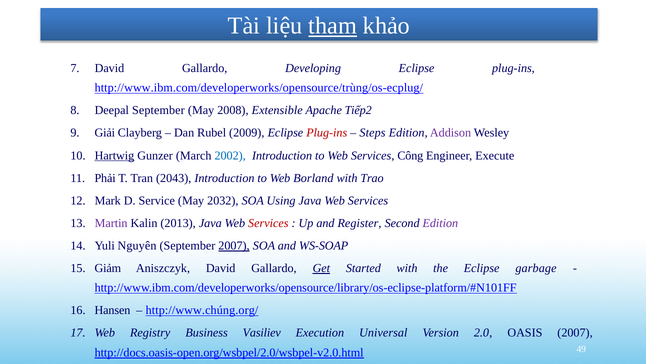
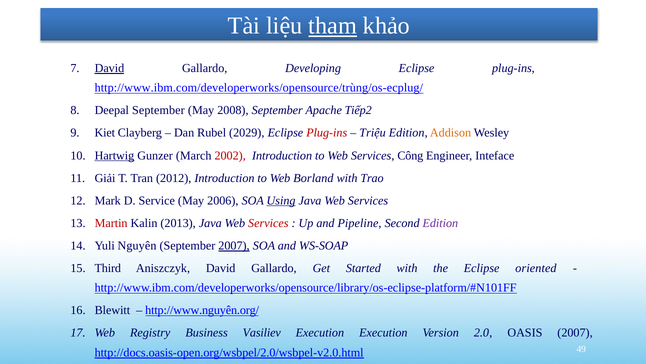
David at (109, 68) underline: none -> present
2008 Extensible: Extensible -> September
Giải: Giải -> Kiet
2009: 2009 -> 2029
Steps: Steps -> Triệu
Addison colour: purple -> orange
2002 colour: blue -> red
Execute: Execute -> Inteface
Phải: Phải -> Giải
2043: 2043 -> 2012
2032: 2032 -> 2006
Using underline: none -> present
Martin colour: purple -> red
Register: Register -> Pipeline
Giảm: Giảm -> Third
Get underline: present -> none
garbage: garbage -> oriented
Hansen: Hansen -> Blewitt
http://www.chúng.org/: http://www.chúng.org/ -> http://www.nguyên.org/
Execution Universal: Universal -> Execution
